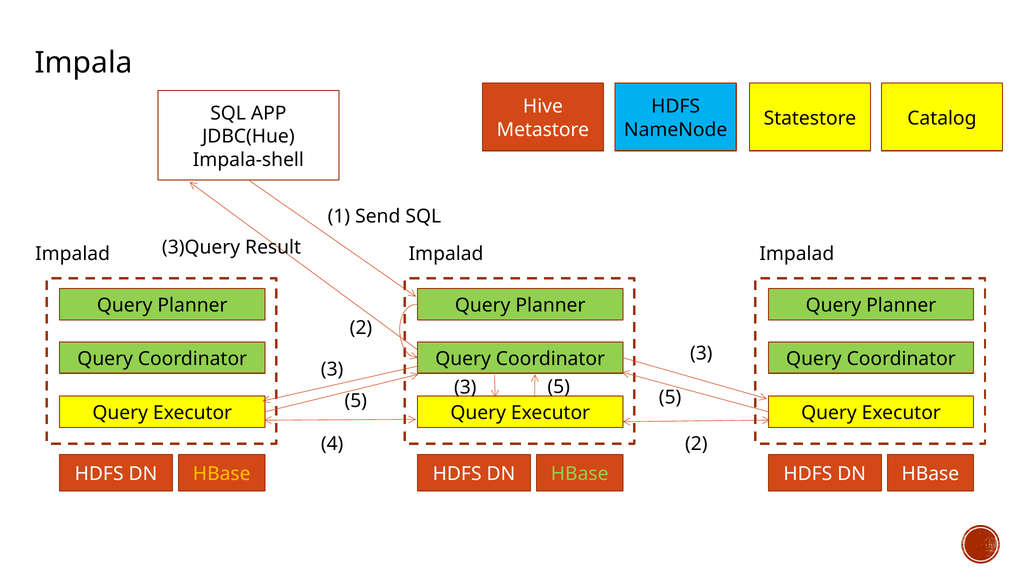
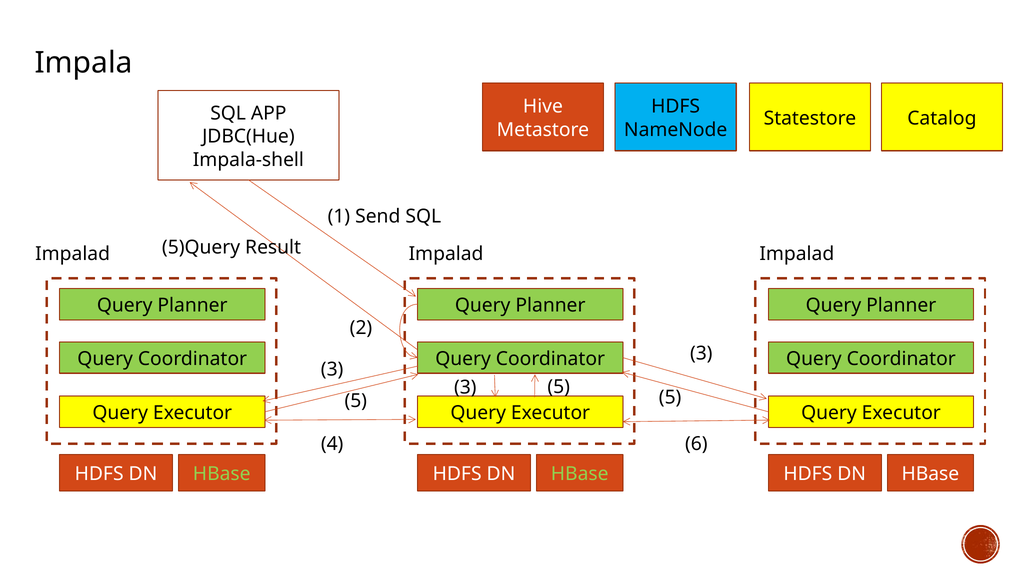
3)Query: 3)Query -> 5)Query
4 2: 2 -> 6
HBase at (222, 474) colour: yellow -> light green
